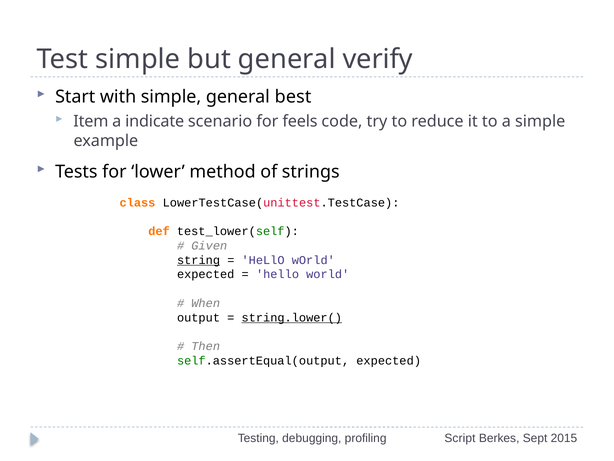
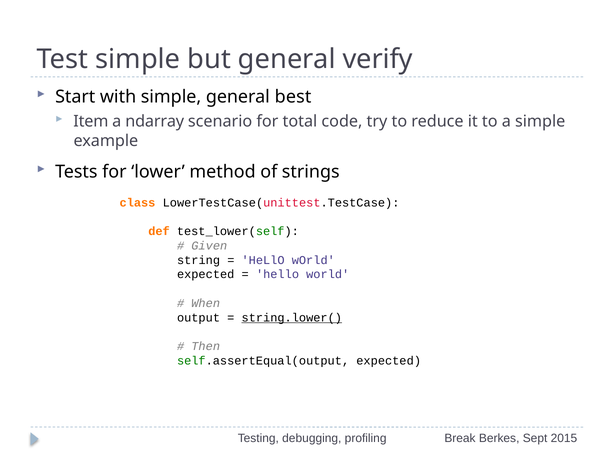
indicate: indicate -> ndarray
feels: feels -> total
string underline: present -> none
Script: Script -> Break
